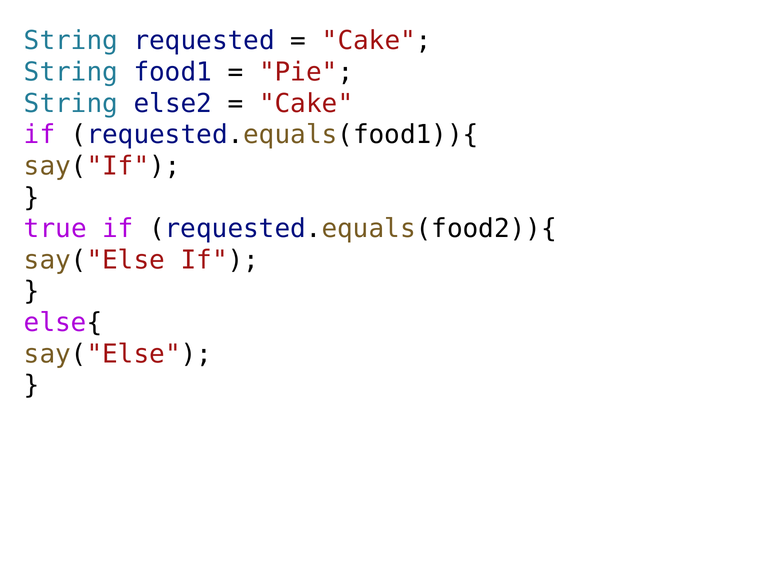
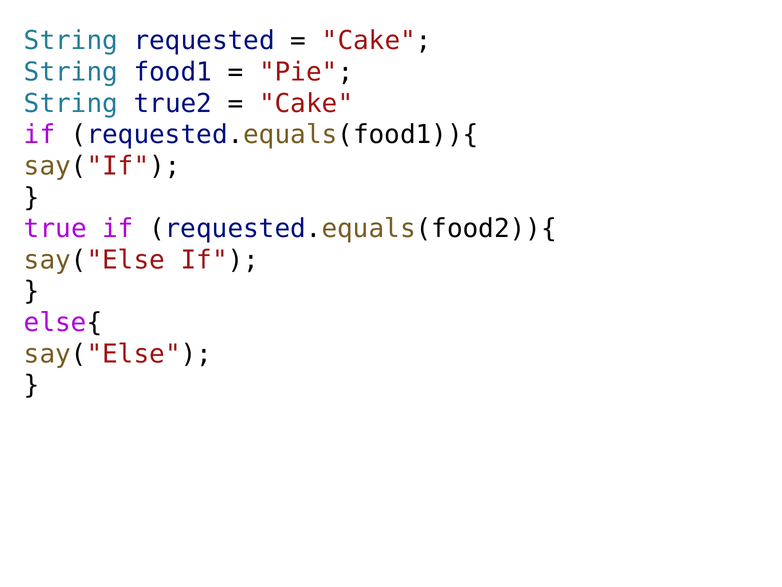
else2: else2 -> true2
